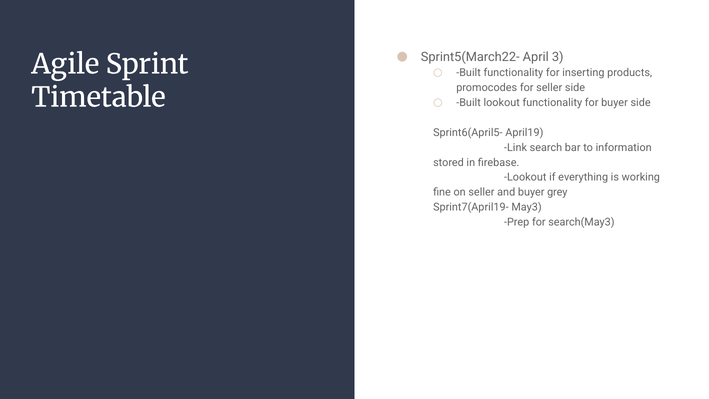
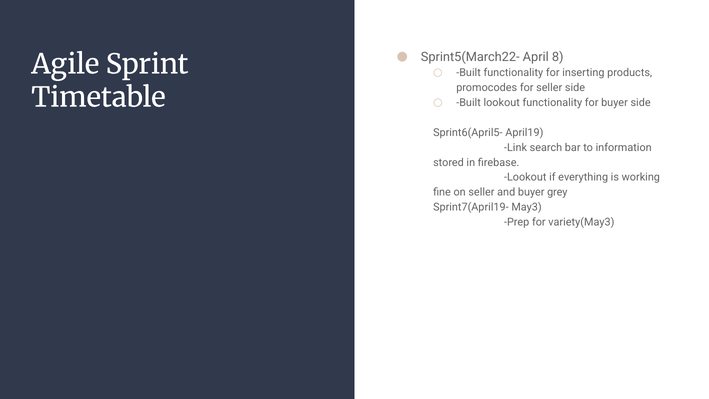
3: 3 -> 8
search(May3: search(May3 -> variety(May3
